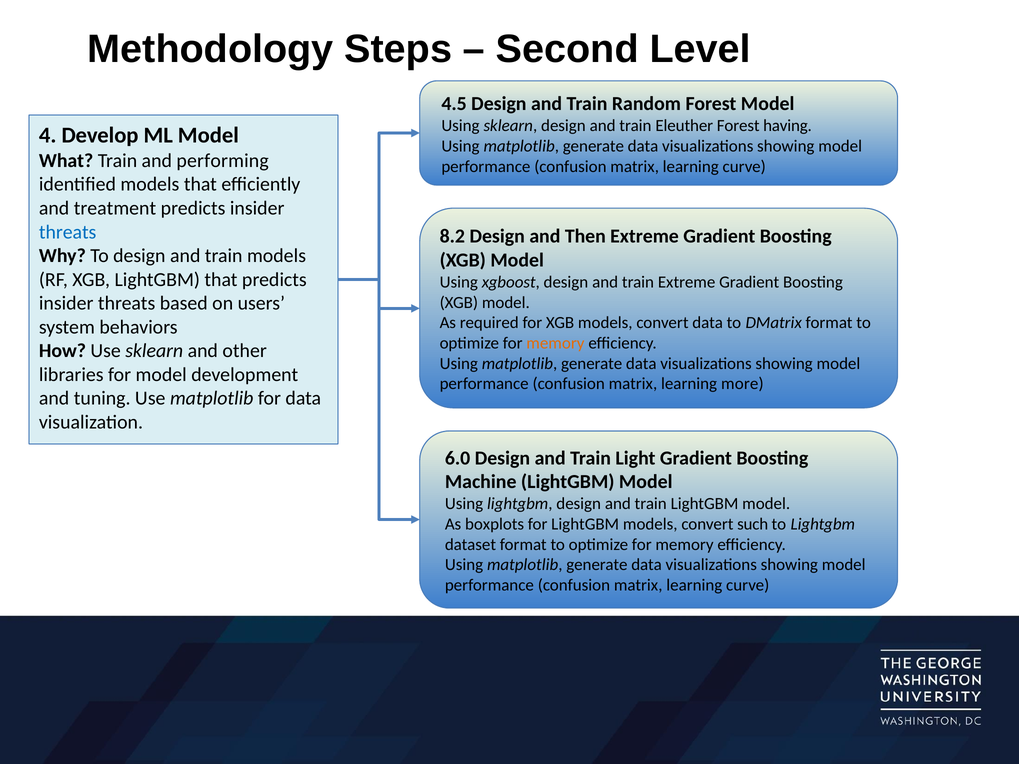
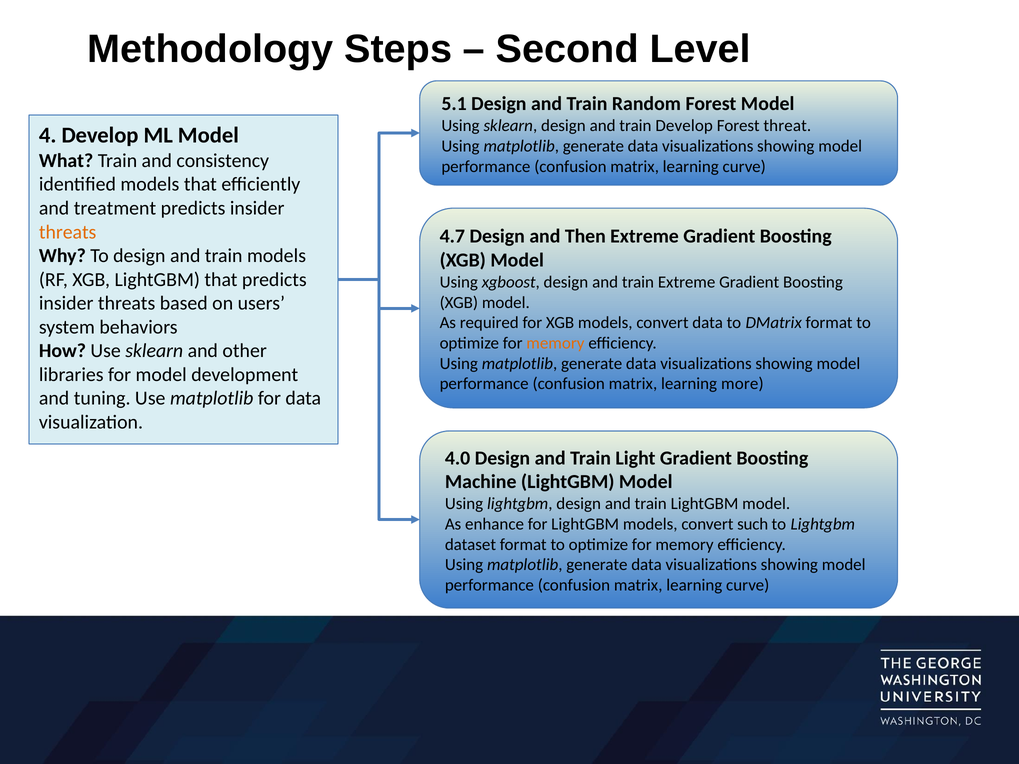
4.5: 4.5 -> 5.1
train Eleuther: Eleuther -> Develop
having: having -> threat
performing: performing -> consistency
threats at (68, 232) colour: blue -> orange
8.2: 8.2 -> 4.7
6.0: 6.0 -> 4.0
boxplots: boxplots -> enhance
